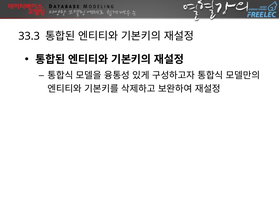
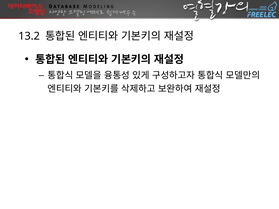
33.3: 33.3 -> 13.2
